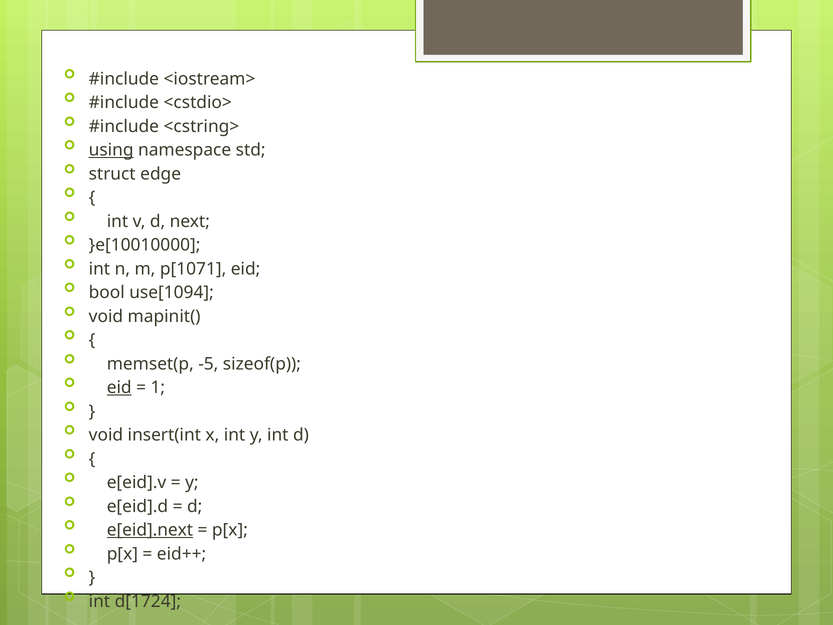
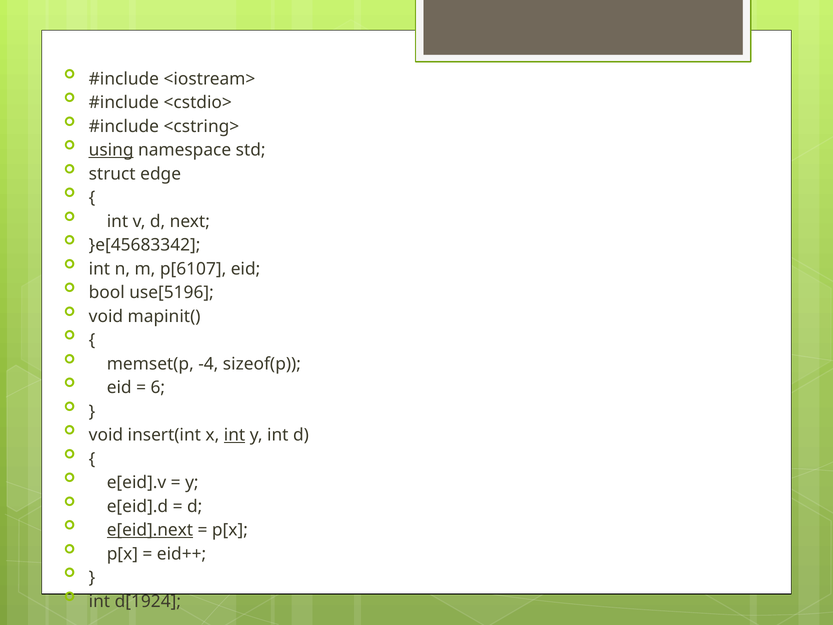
}e[10010000: }e[10010000 -> }e[45683342
p[1071: p[1071 -> p[6107
use[1094: use[1094 -> use[5196
-5: -5 -> -4
eid at (119, 388) underline: present -> none
1: 1 -> 6
int at (235, 435) underline: none -> present
d[1724: d[1724 -> d[1924
